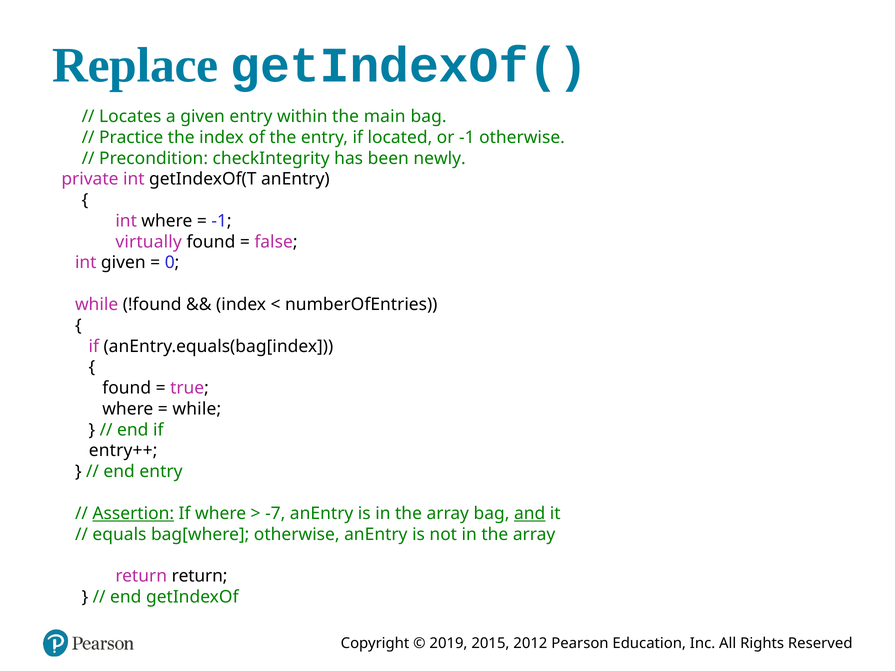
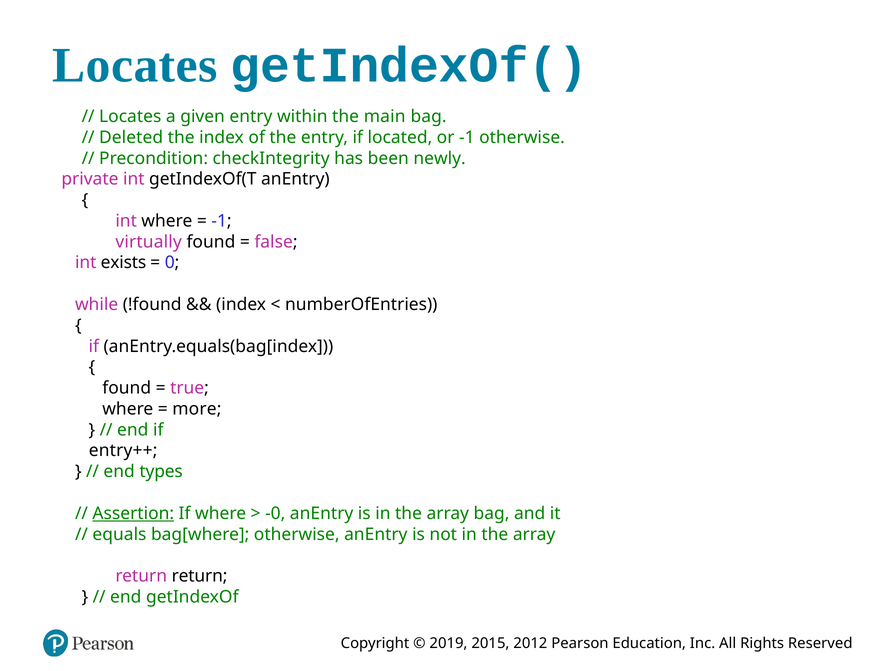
Replace at (135, 65): Replace -> Locates
Practice: Practice -> Deleted
int given: given -> exists
while at (197, 409): while -> more
end entry: entry -> types
-7: -7 -> -0
and underline: present -> none
